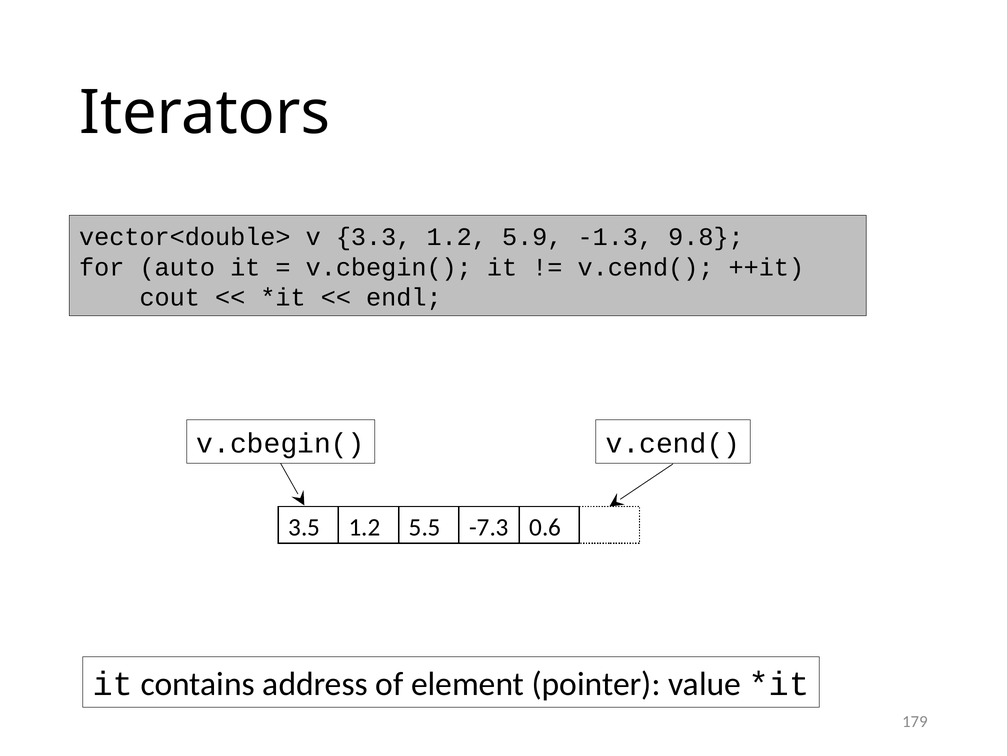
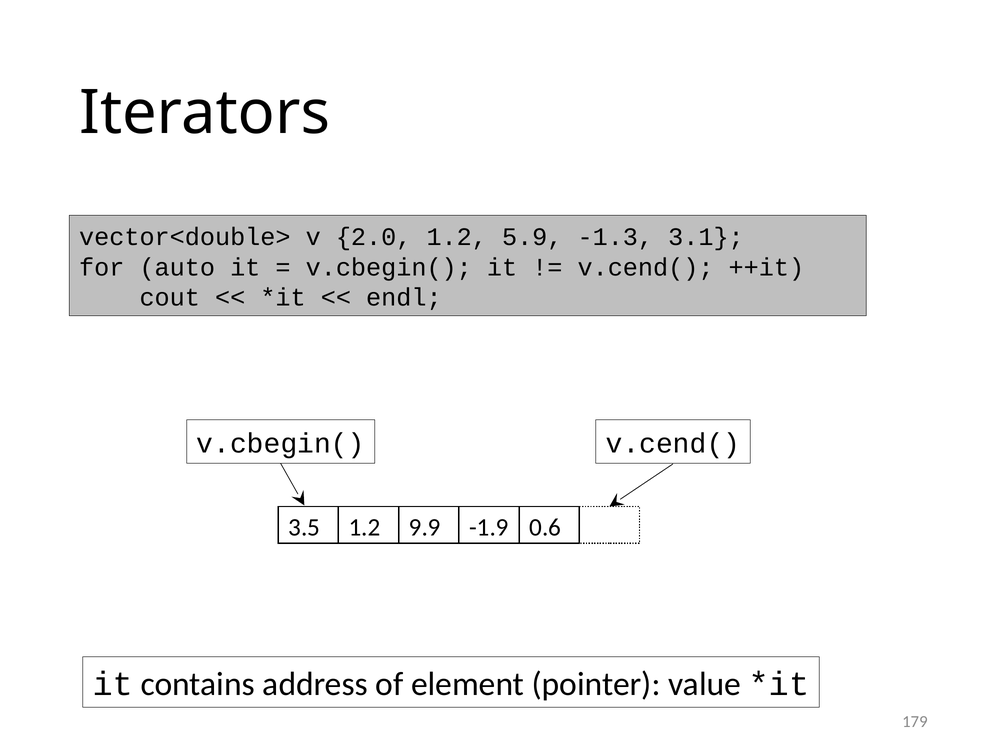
3.3: 3.3 -> 2.0
9.8: 9.8 -> 3.1
5.5: 5.5 -> 9.9
-7.3: -7.3 -> -1.9
